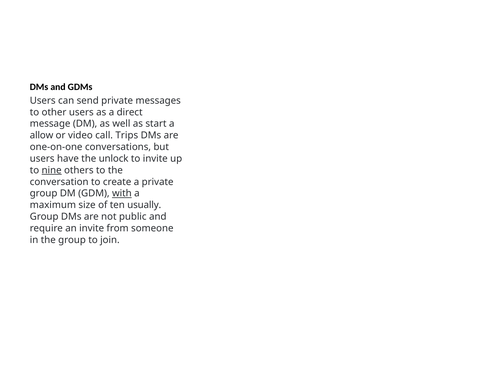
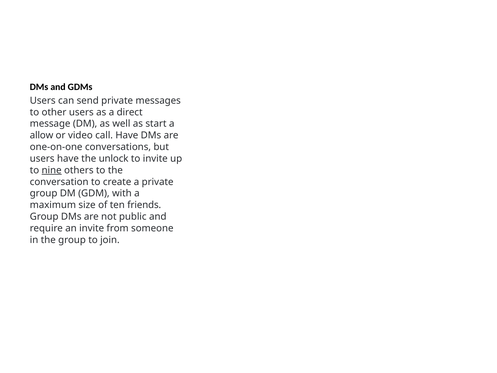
call Trips: Trips -> Have
with underline: present -> none
usually: usually -> friends
